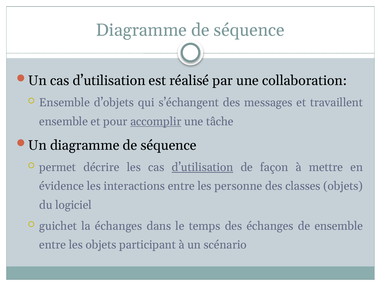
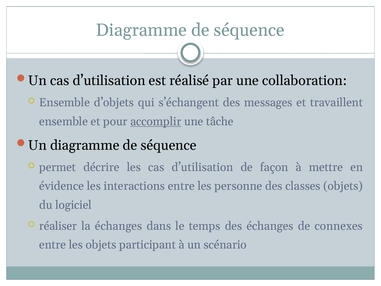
d’utilisation at (202, 167) underline: present -> none
guichet: guichet -> réaliser
de ensemble: ensemble -> connexes
